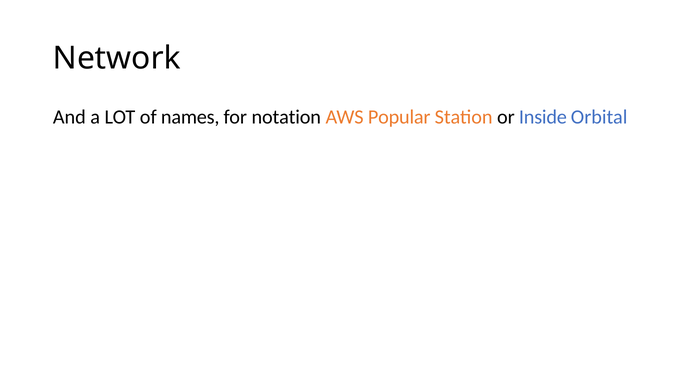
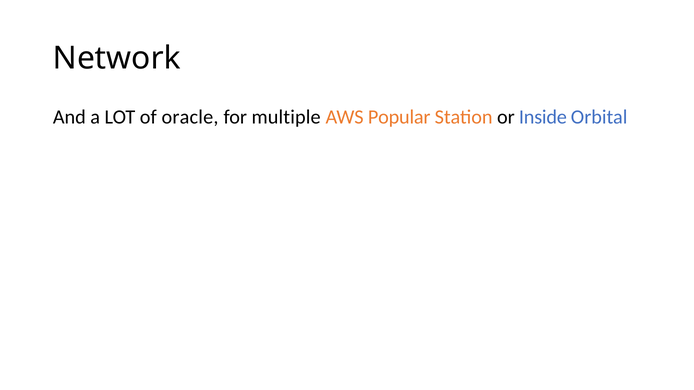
names: names -> oracle
notation: notation -> multiple
